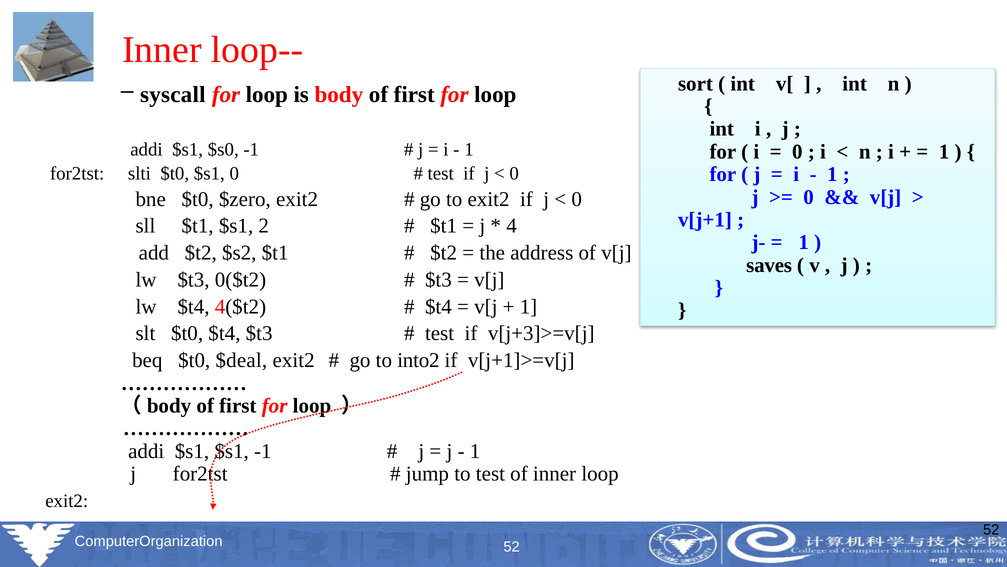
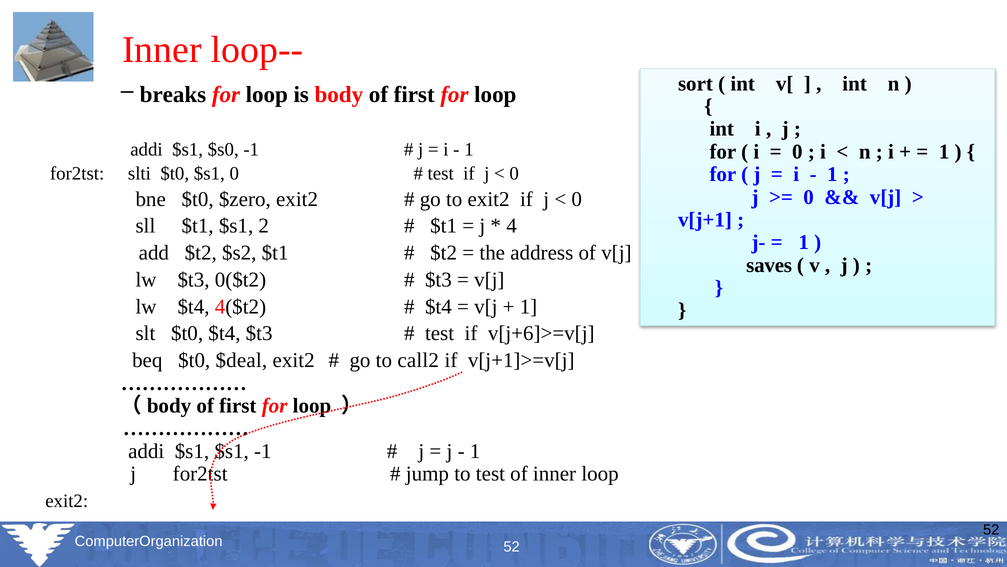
syscall: syscall -> breaks
v[j+3]>=v[j: v[j+3]>=v[j -> v[j+6]>=v[j
into2: into2 -> call2
